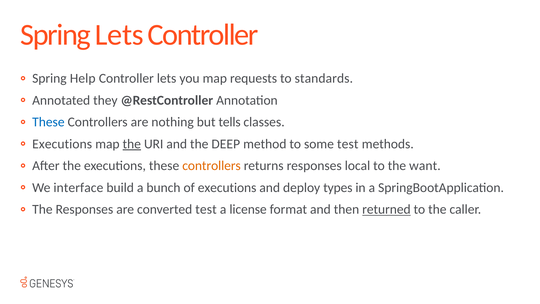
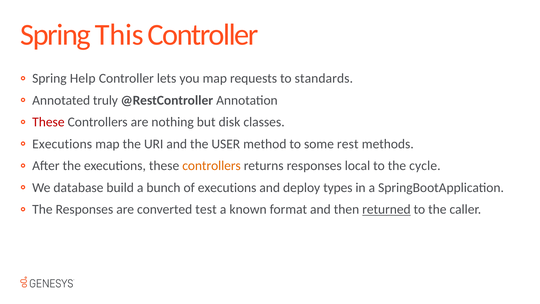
Spring Lets: Lets -> This
they: they -> truly
These at (48, 122) colour: blue -> red
tells: tells -> disk
the at (132, 144) underline: present -> none
DEEP: DEEP -> USER
some test: test -> rest
want: want -> cycle
interface: interface -> database
license: license -> known
